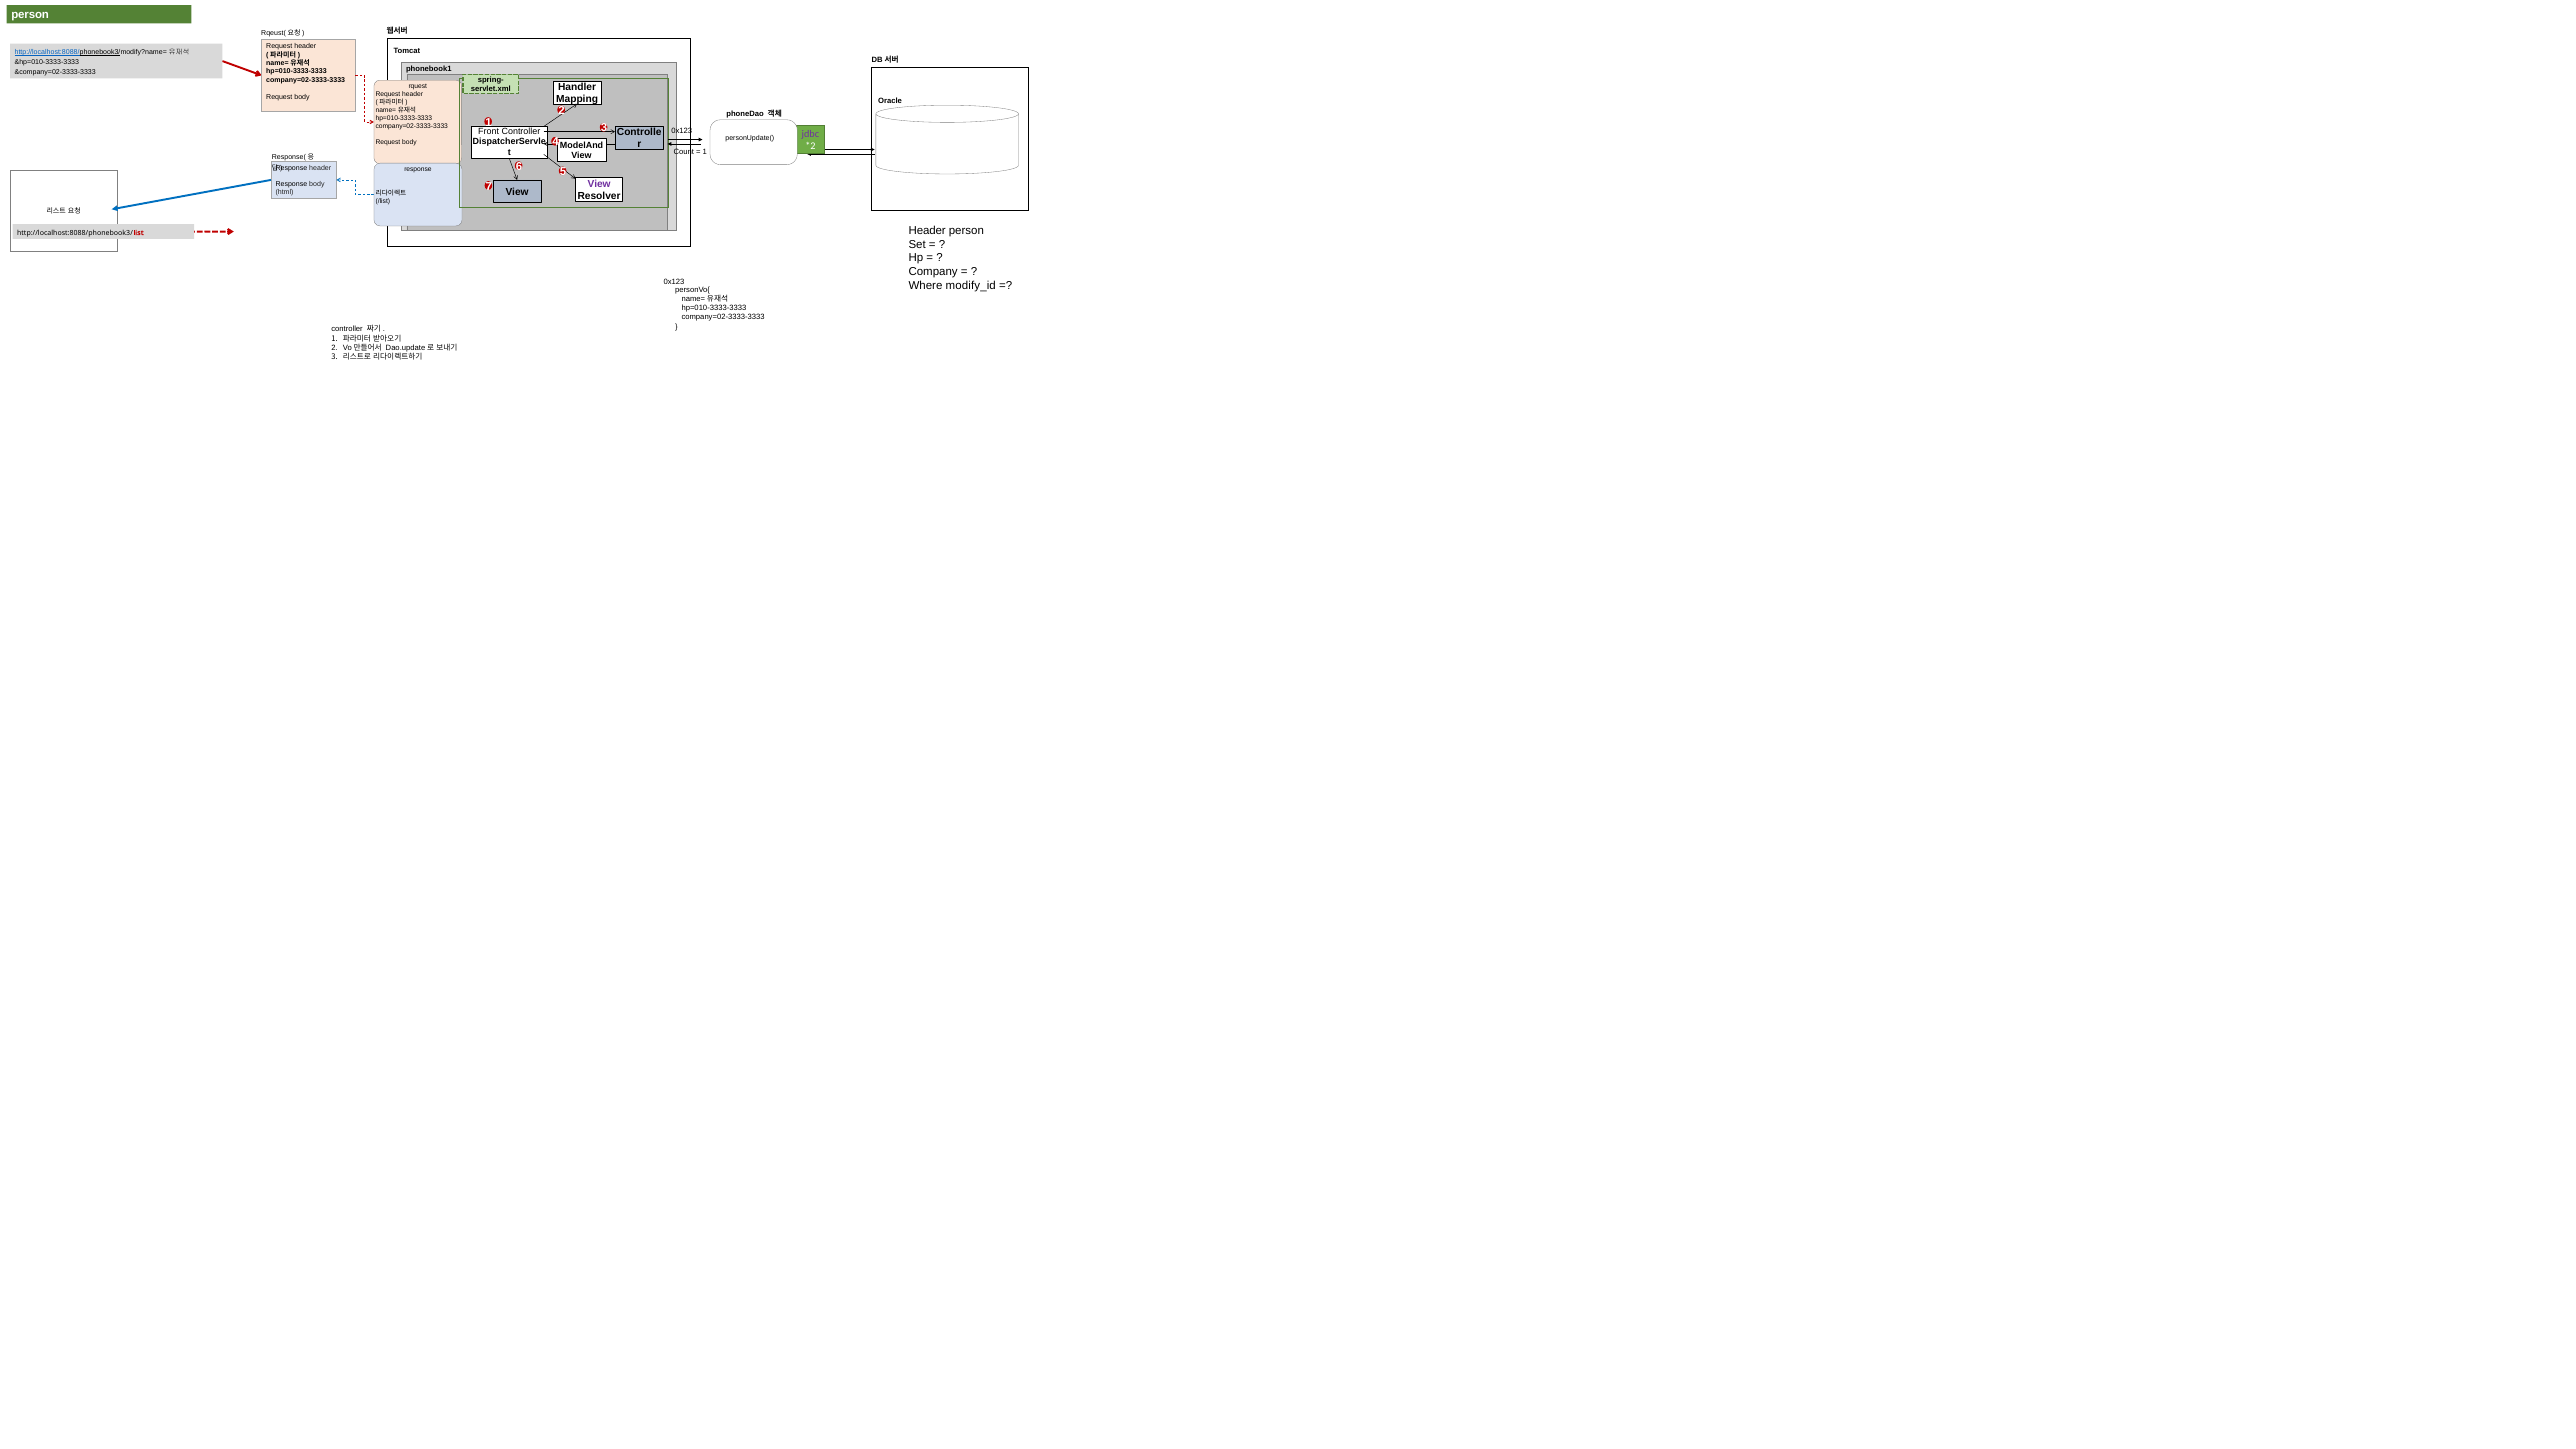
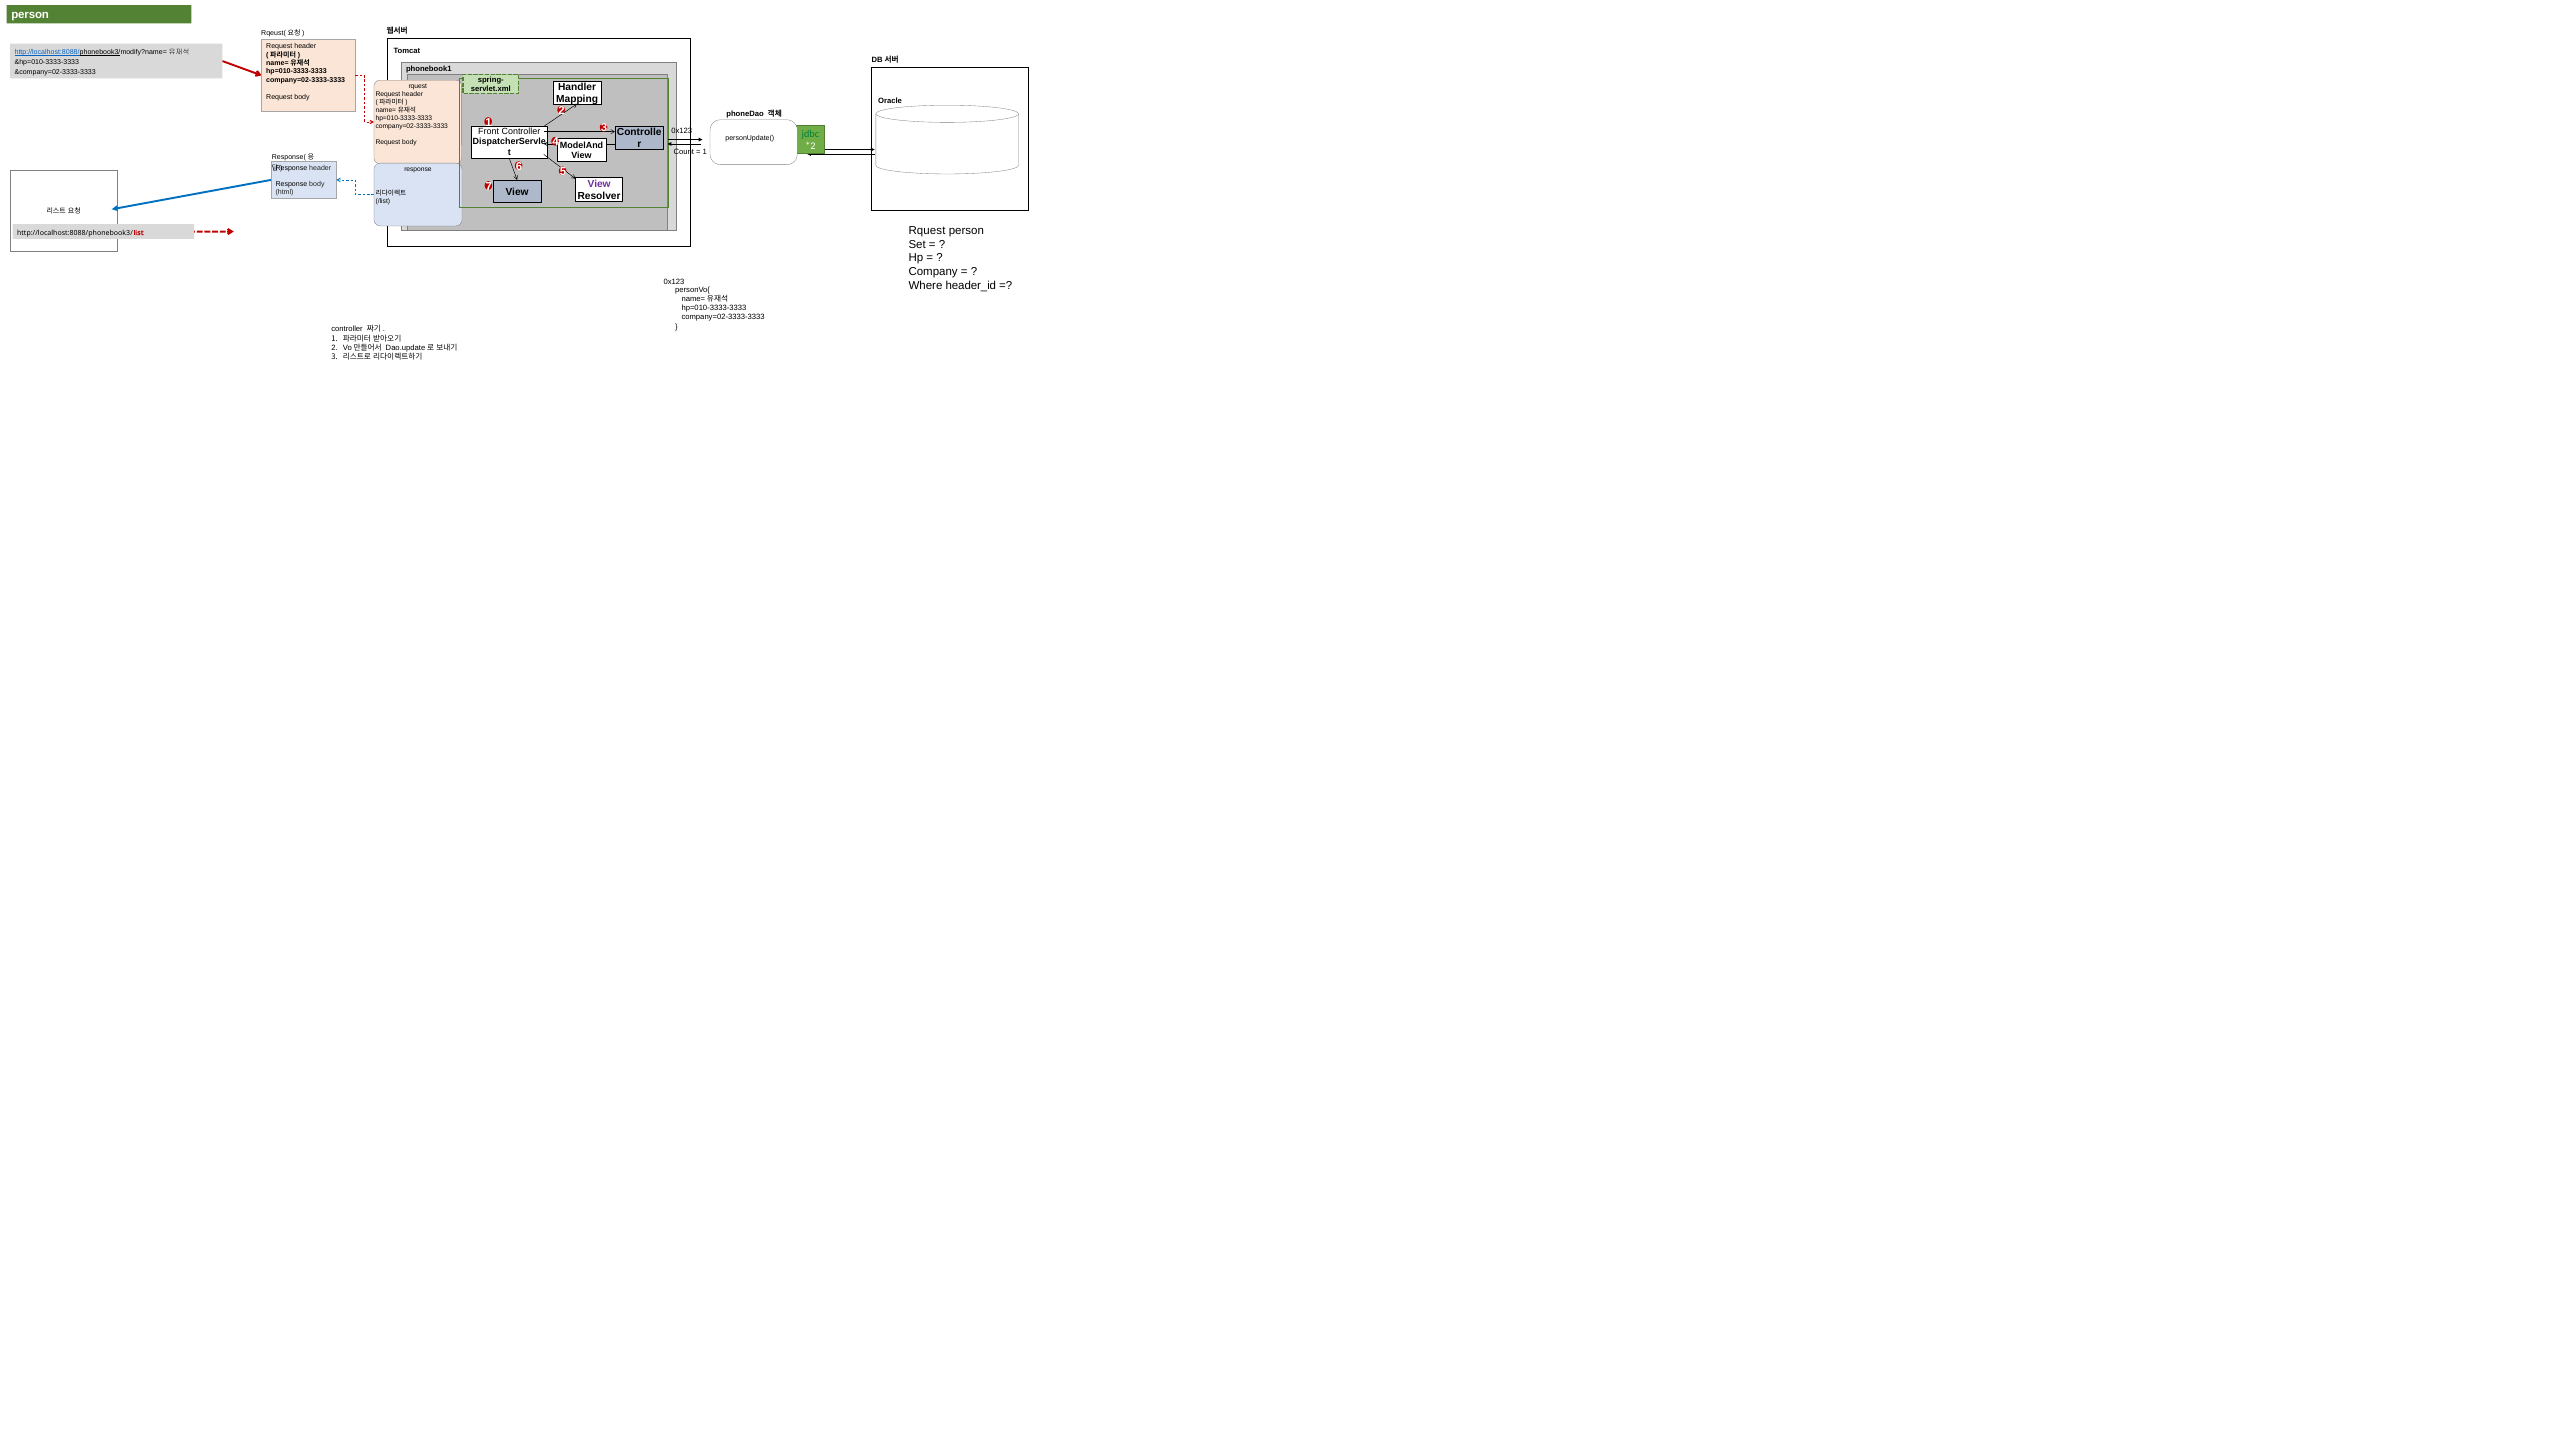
jdbc colour: purple -> green
Header at (927, 231): Header -> Rquest
modify_id: modify_id -> header_id
